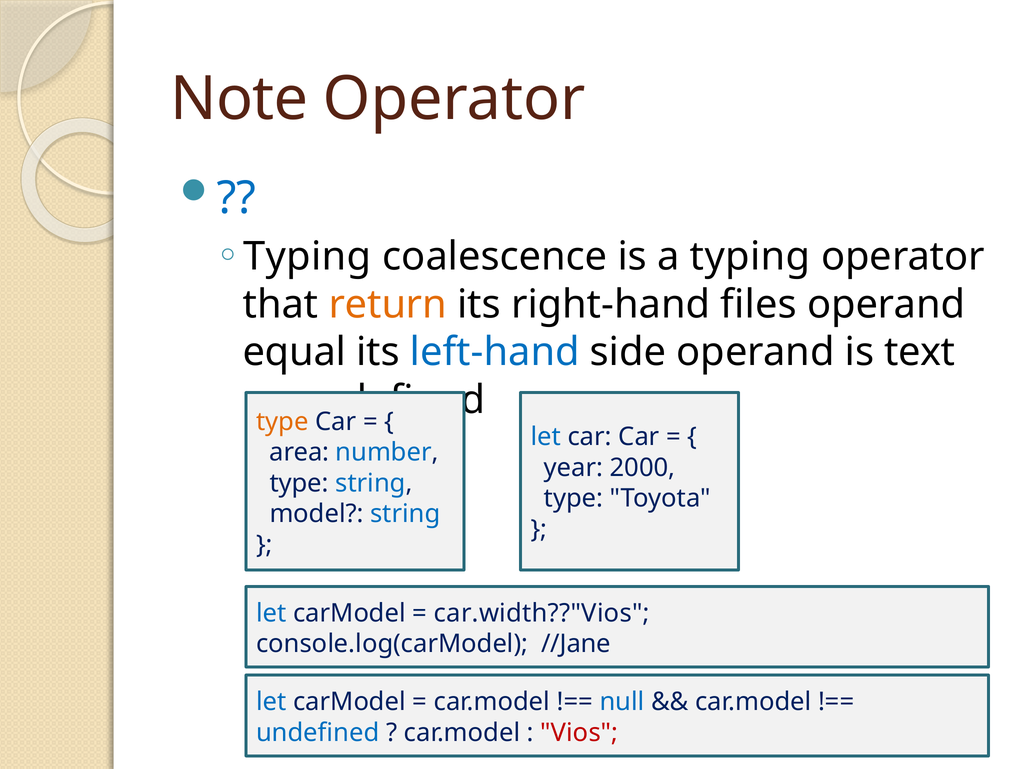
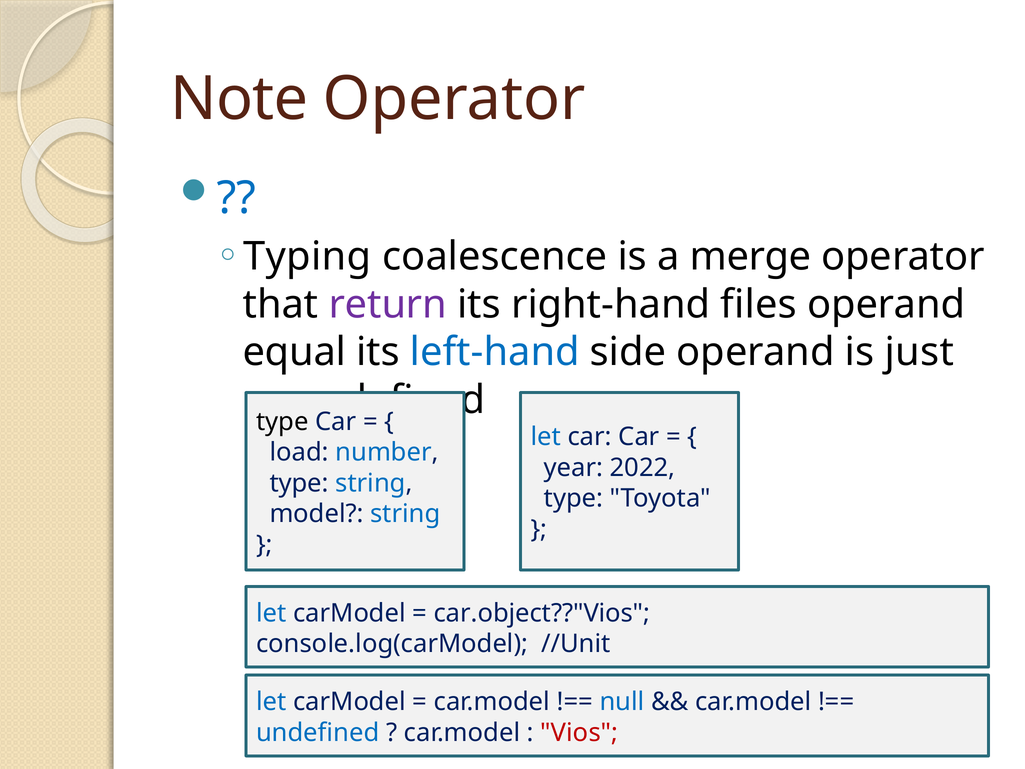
a typing: typing -> merge
return colour: orange -> purple
text: text -> just
type at (282, 421) colour: orange -> black
area: area -> load
2000: 2000 -> 2022
car.width??"Vios: car.width??"Vios -> car.object??"Vios
//Jane: //Jane -> //Unit
